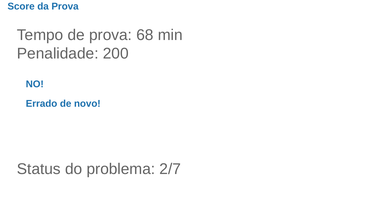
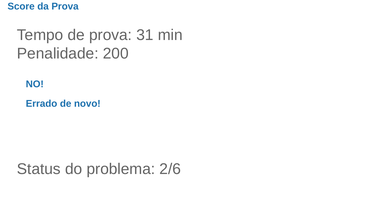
68: 68 -> 31
2/7: 2/7 -> 2/6
